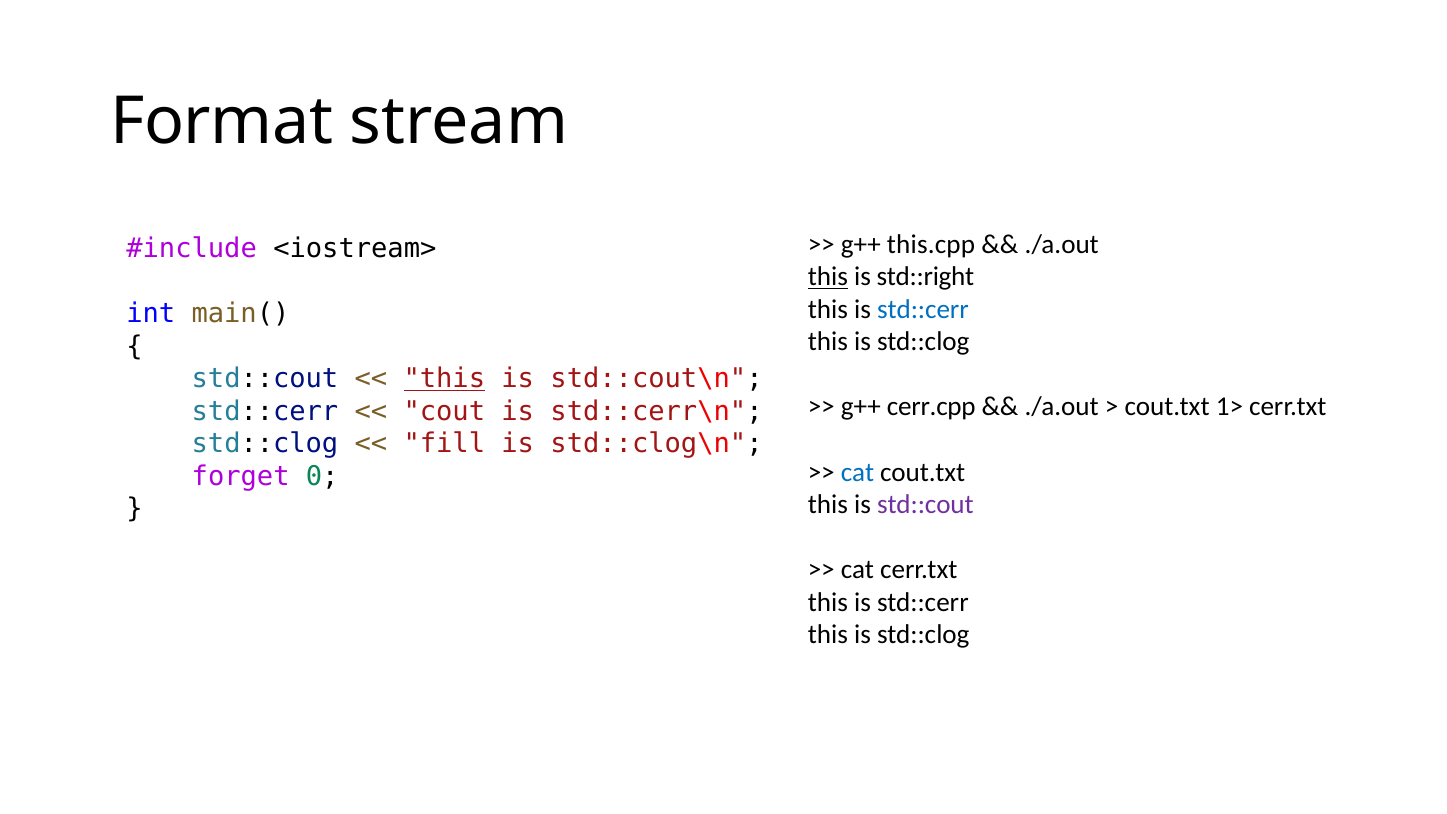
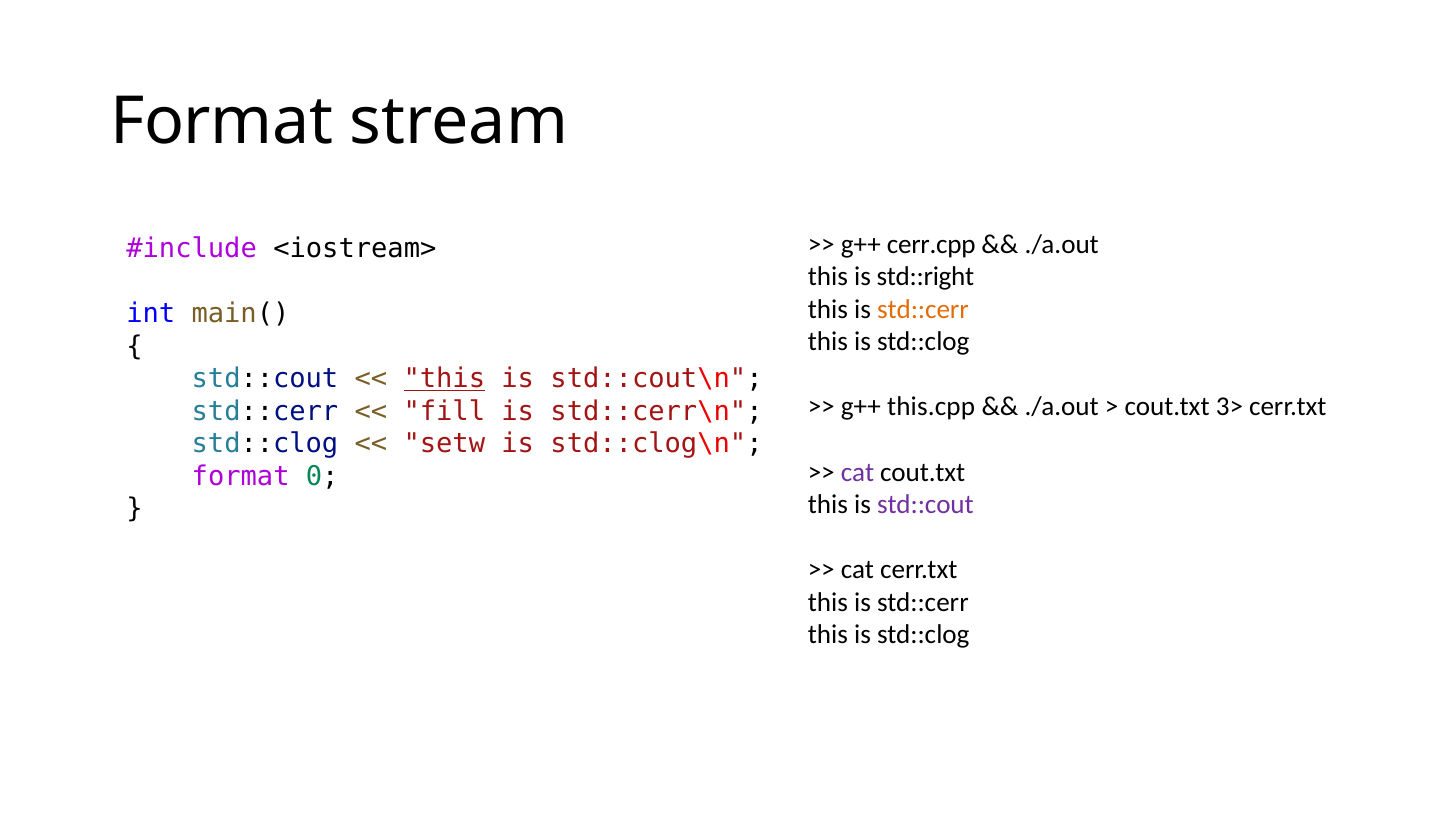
this.cpp: this.cpp -> cerr.cpp
this at (828, 277) underline: present -> none
std::cerr at (923, 309) colour: blue -> orange
cerr.cpp: cerr.cpp -> this.cpp
1>: 1> -> 3>
cout: cout -> fill
fill: fill -> setw
cat at (858, 472) colour: blue -> purple
forget at (241, 476): forget -> format
